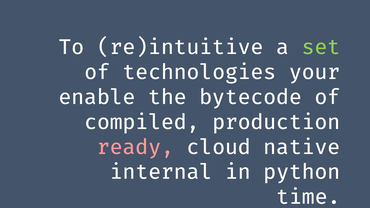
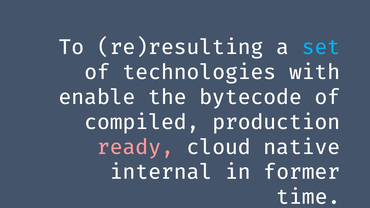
re)intuitive: re)intuitive -> re)resulting
set colour: light green -> light blue
your: your -> with
python: python -> former
